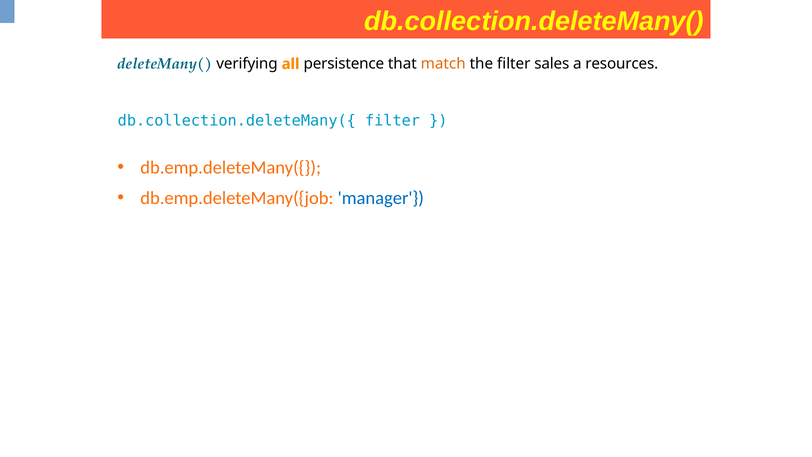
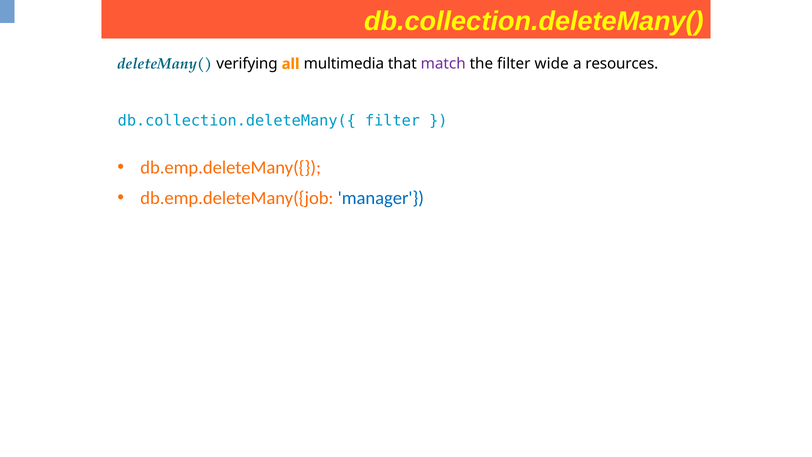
persistence: persistence -> multimedia
match colour: orange -> purple
sales: sales -> wide
